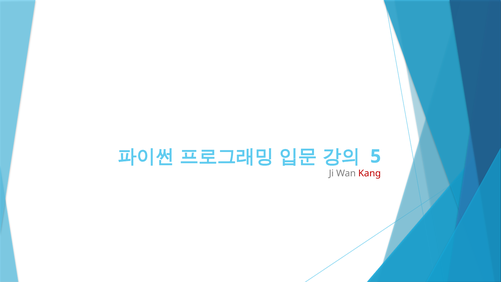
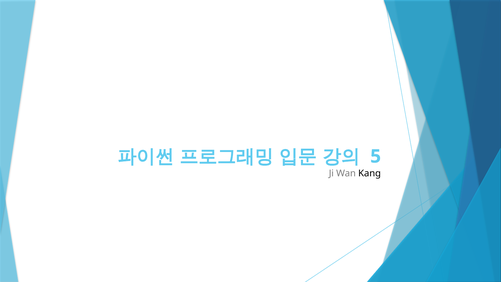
Kang colour: red -> black
